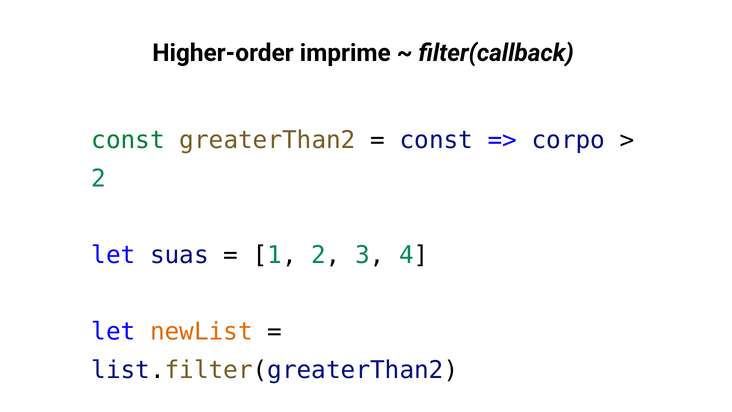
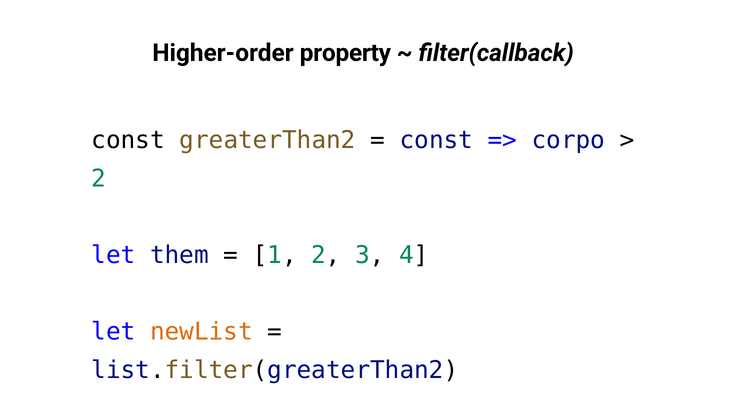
imprime: imprime -> property
const at (128, 140) colour: green -> black
suas: suas -> them
